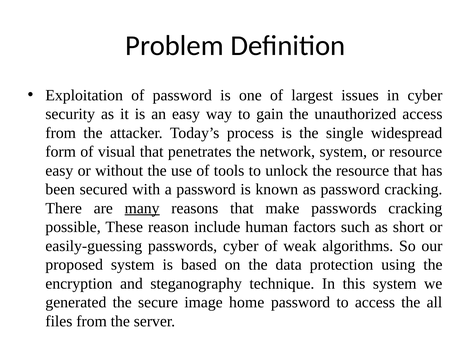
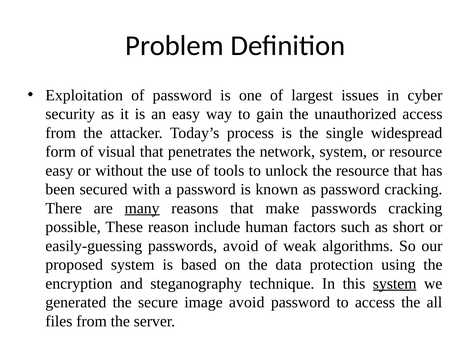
passwords cyber: cyber -> avoid
system at (395, 284) underline: none -> present
image home: home -> avoid
